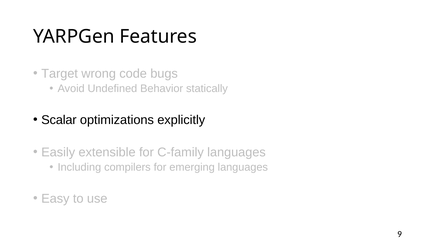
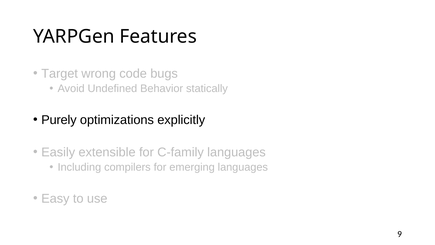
Scalar: Scalar -> Purely
